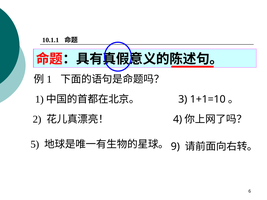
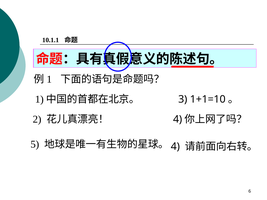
9 at (175, 147): 9 -> 4
